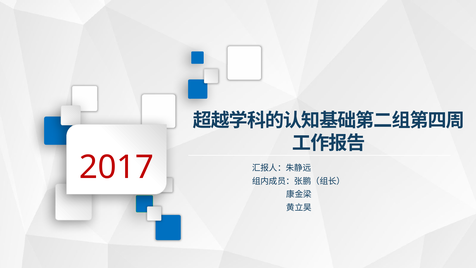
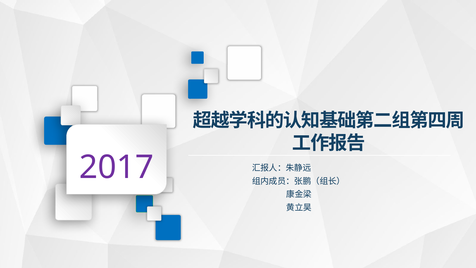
2017 colour: red -> purple
